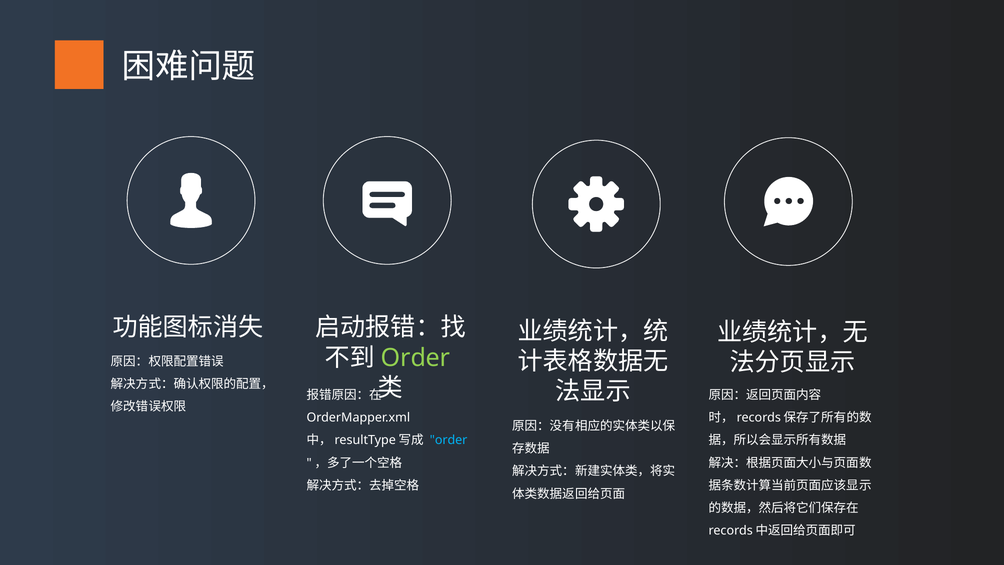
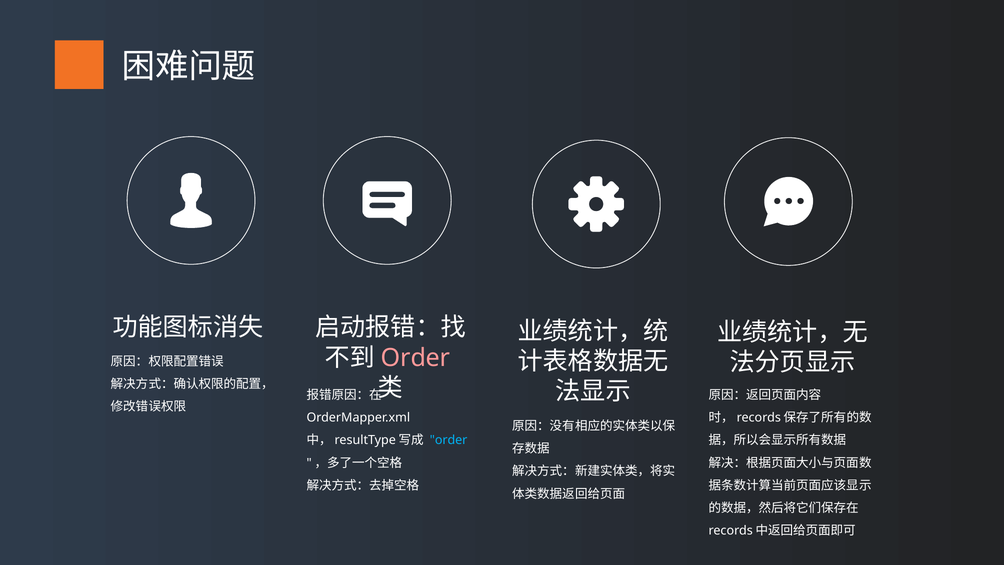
Order at (416, 358) colour: light green -> pink
